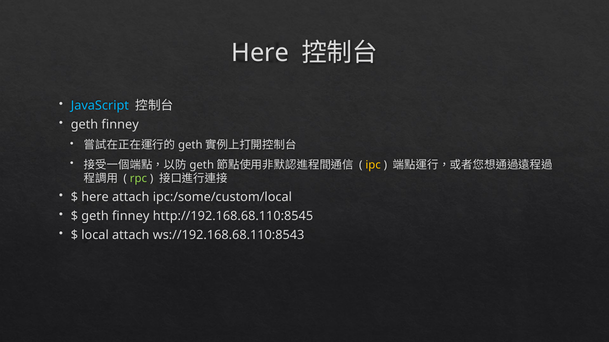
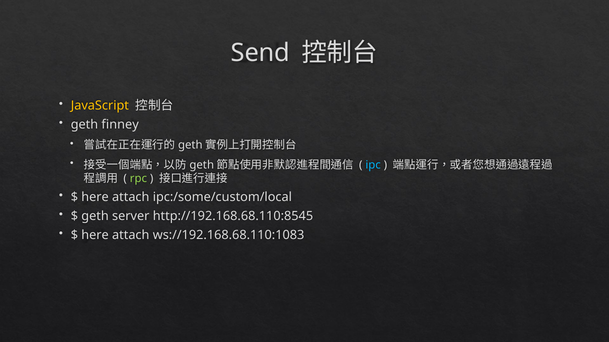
Here at (260, 53): Here -> Send
JavaScript colour: light blue -> yellow
ipc colour: yellow -> light blue
finney at (131, 216): finney -> server
local at (95, 235): local -> here
ws://192.168.68.110:8543: ws://192.168.68.110:8543 -> ws://192.168.68.110:1083
